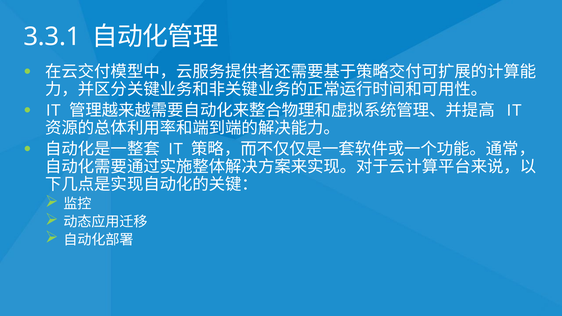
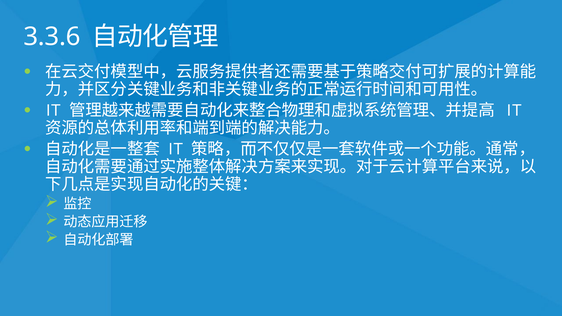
3.3.1: 3.3.1 -> 3.3.6
